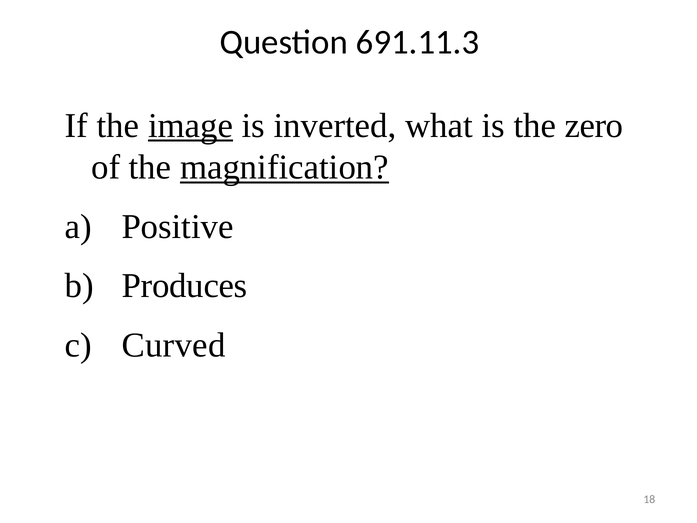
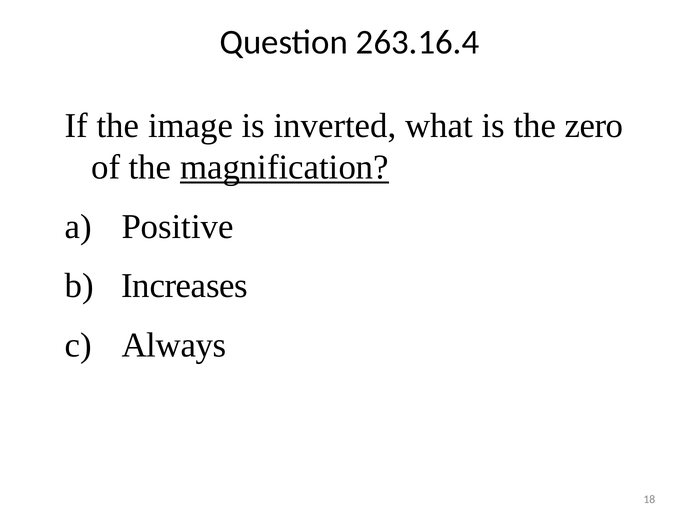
691.11.3: 691.11.3 -> 263.16.4
image underline: present -> none
Produces: Produces -> Increases
Curved: Curved -> Always
